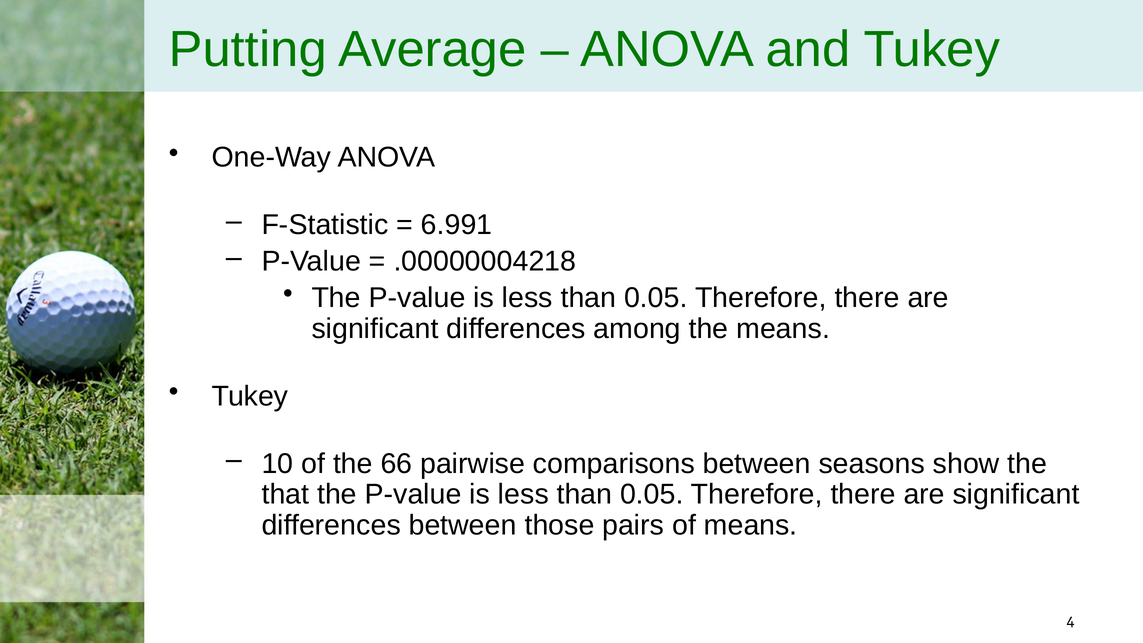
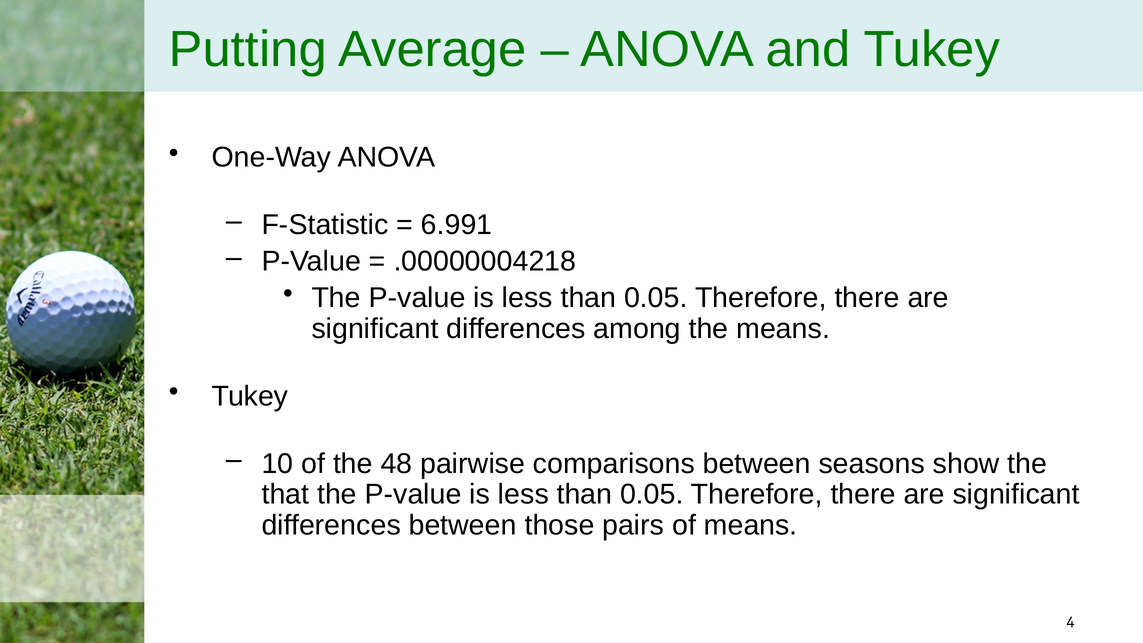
66: 66 -> 48
